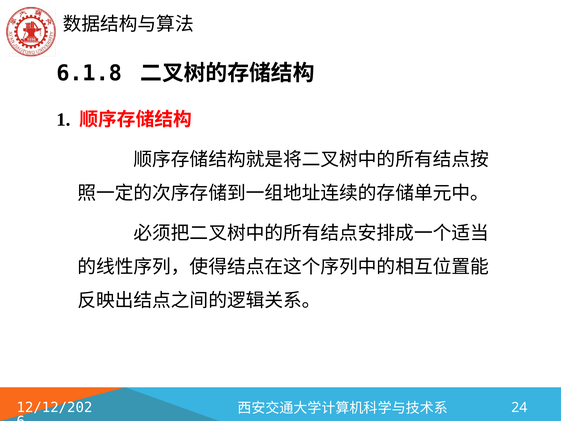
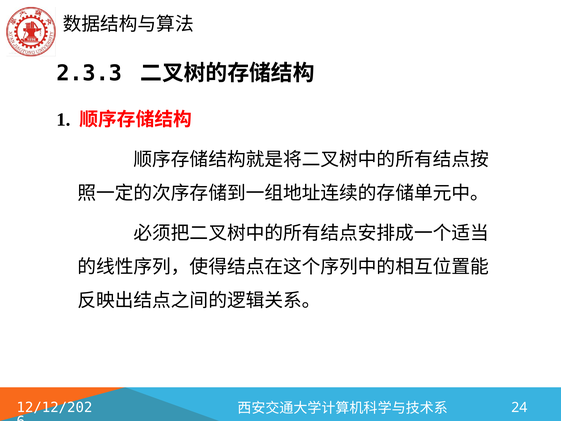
6.1.8: 6.1.8 -> 2.3.3
